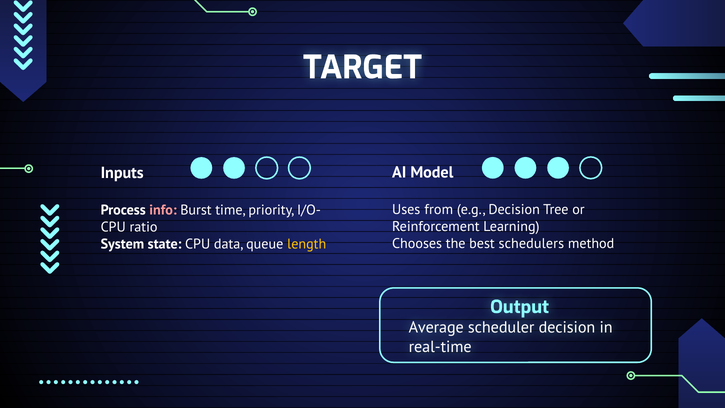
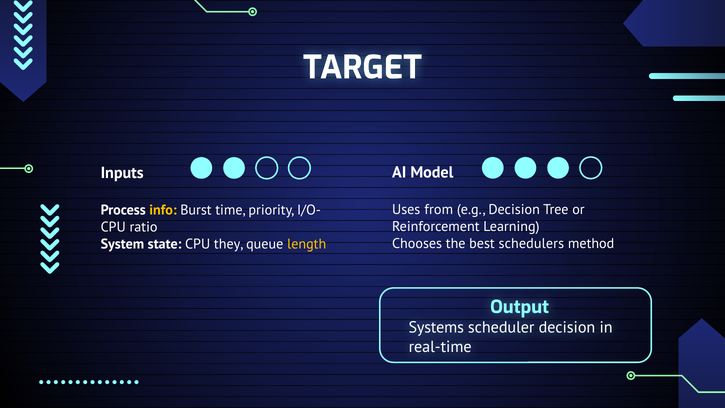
info colour: pink -> yellow
data: data -> they
Average: Average -> Systems
